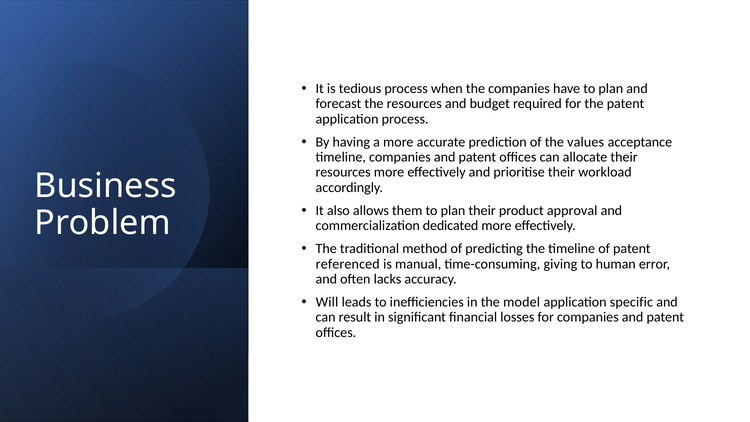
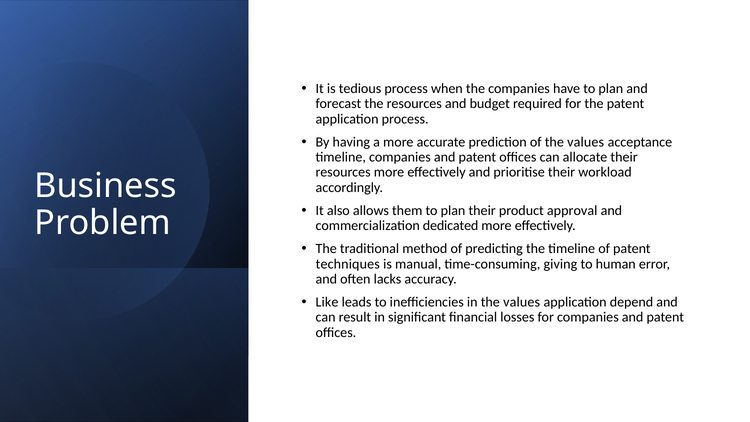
referenced: referenced -> techniques
Will: Will -> Like
in the model: model -> values
specific: specific -> depend
